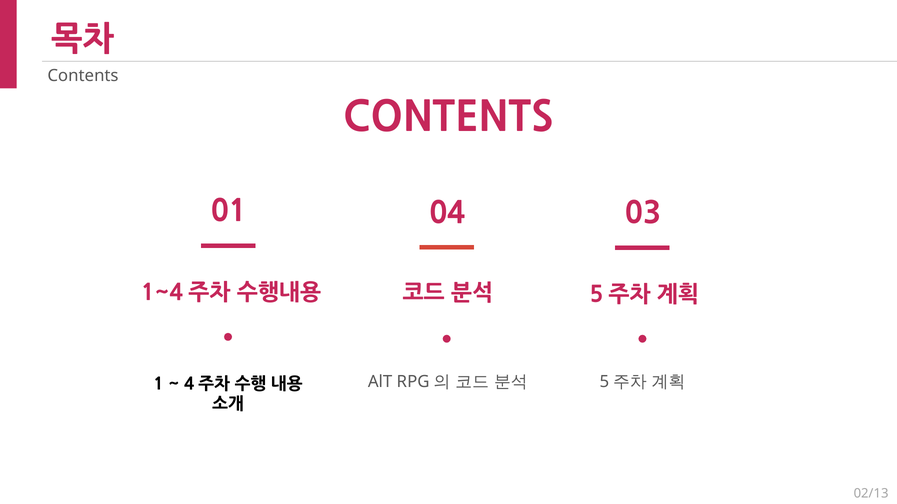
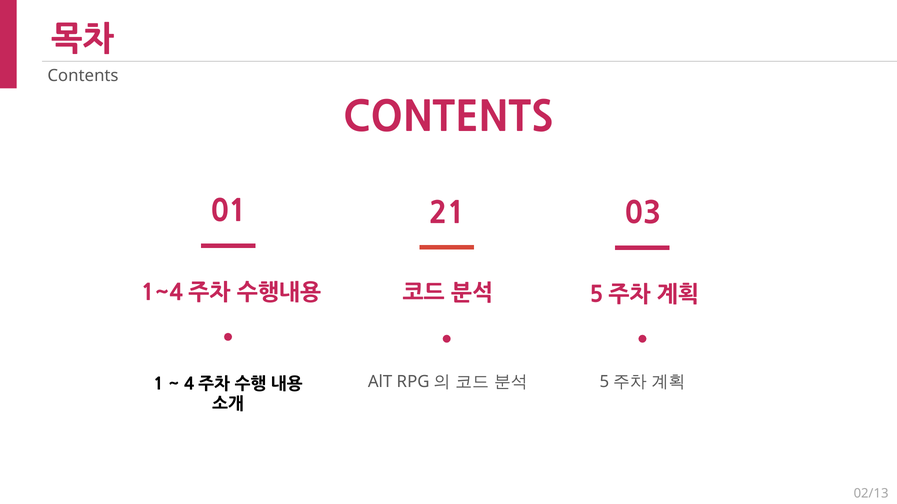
04: 04 -> 21
